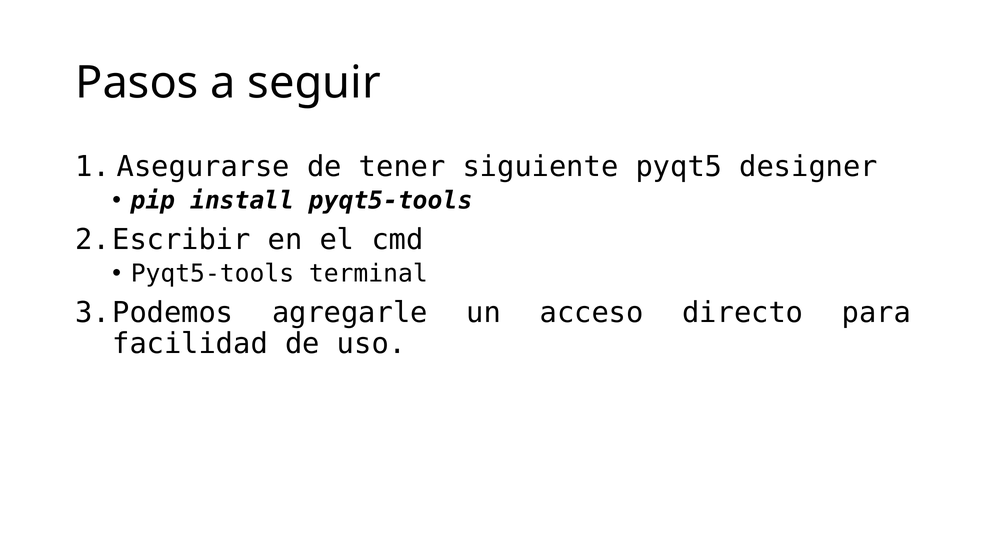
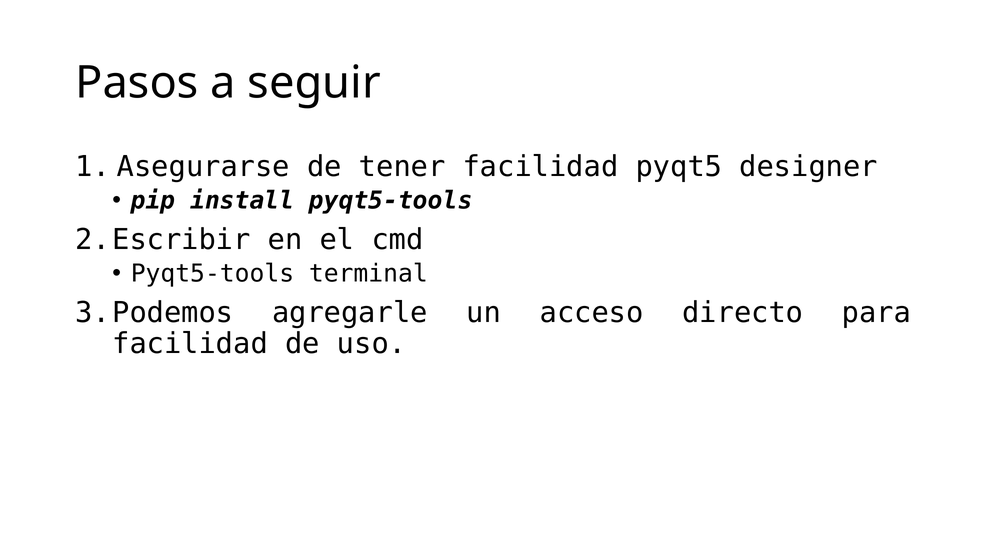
tener siguiente: siguiente -> facilidad
